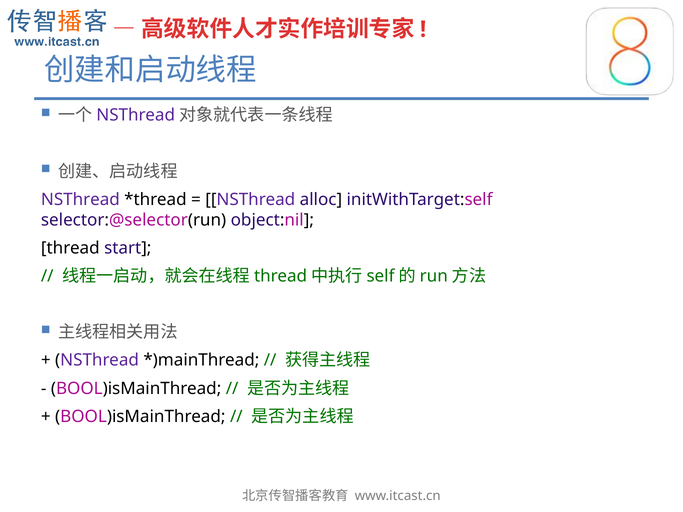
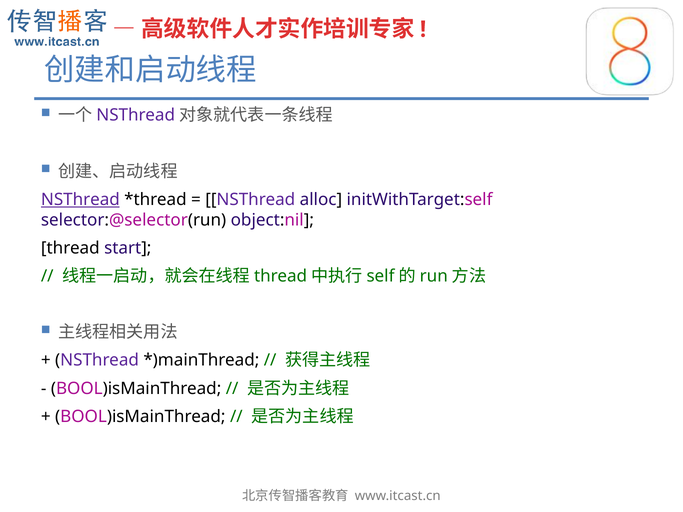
NSThread at (80, 200) underline: none -> present
